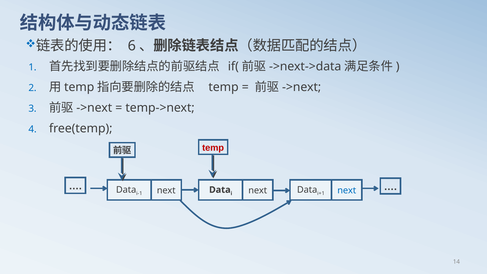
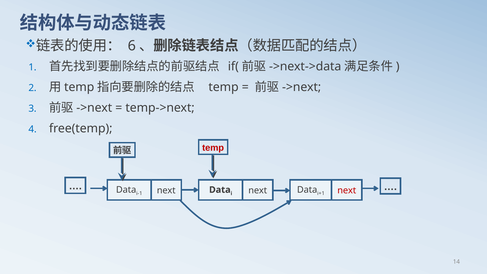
next at (347, 191) colour: blue -> red
